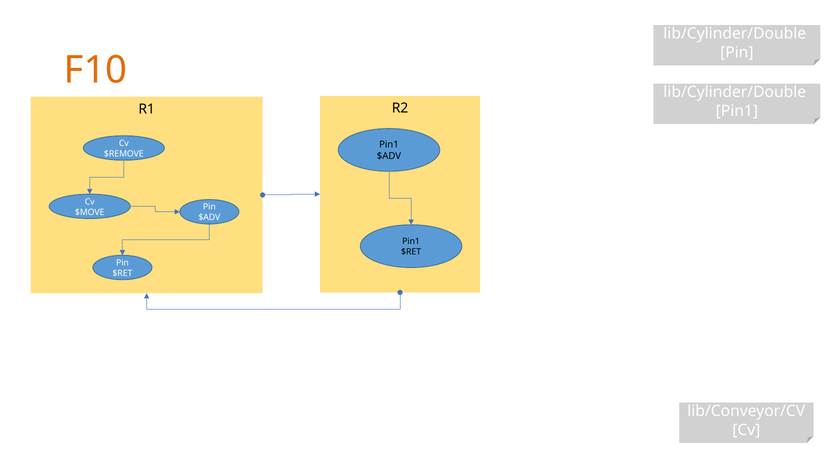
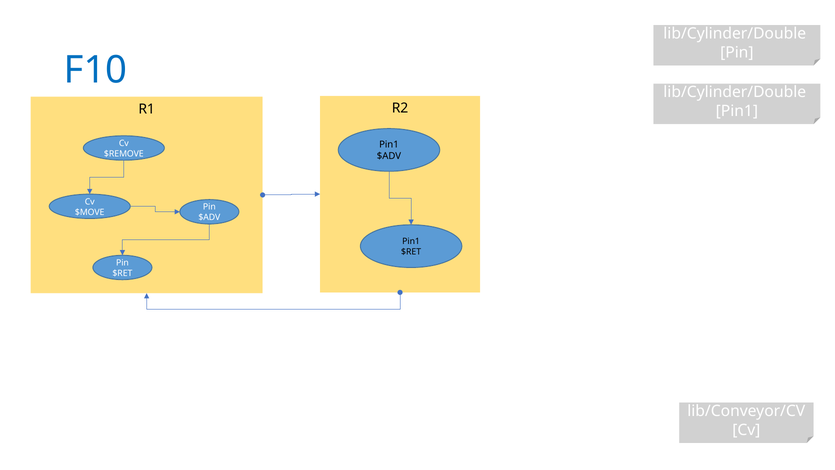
F10 colour: orange -> blue
